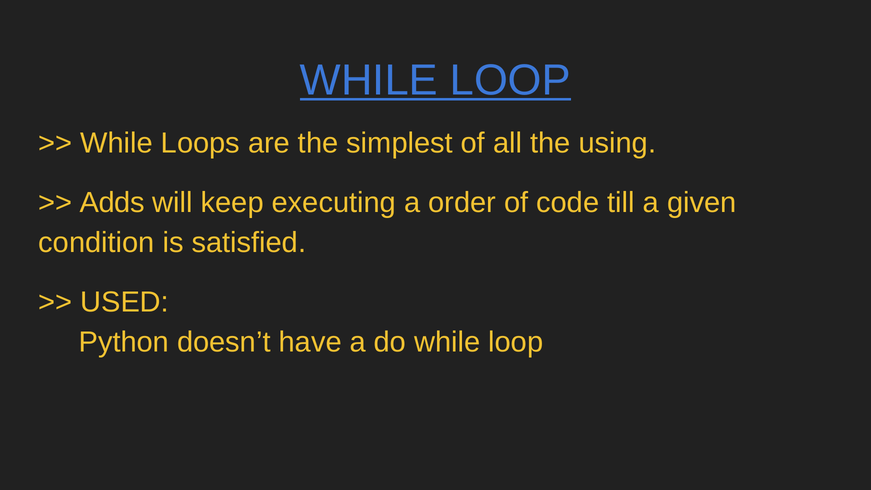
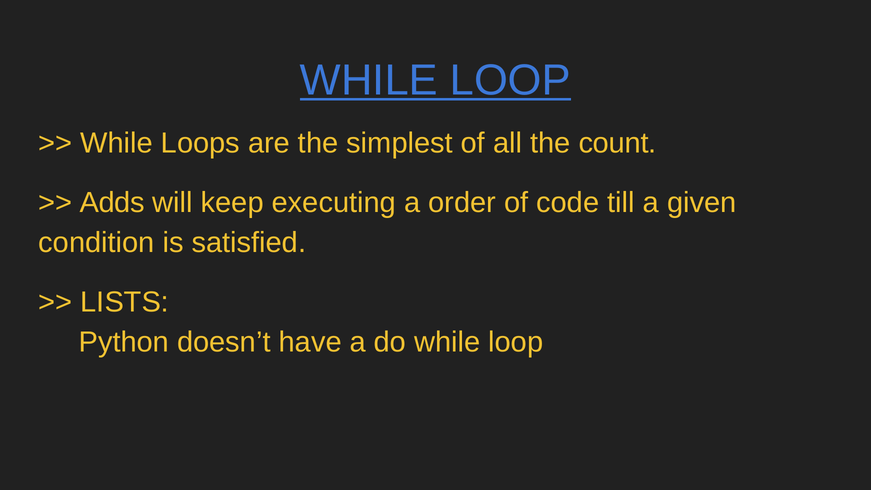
using: using -> count
USED: USED -> LISTS
